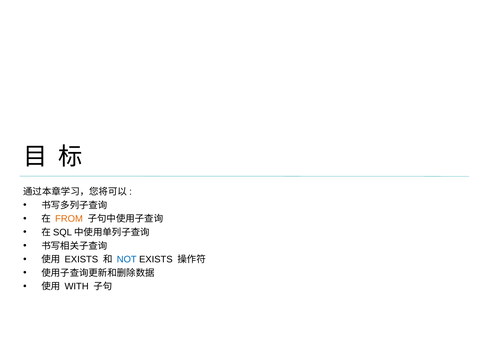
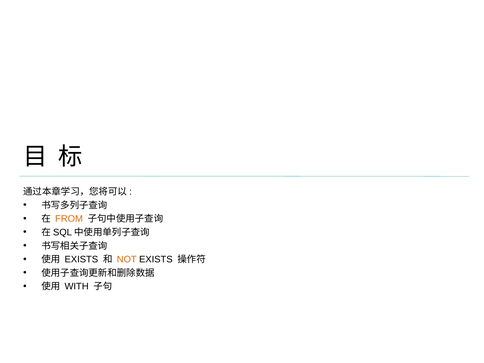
NOT colour: blue -> orange
